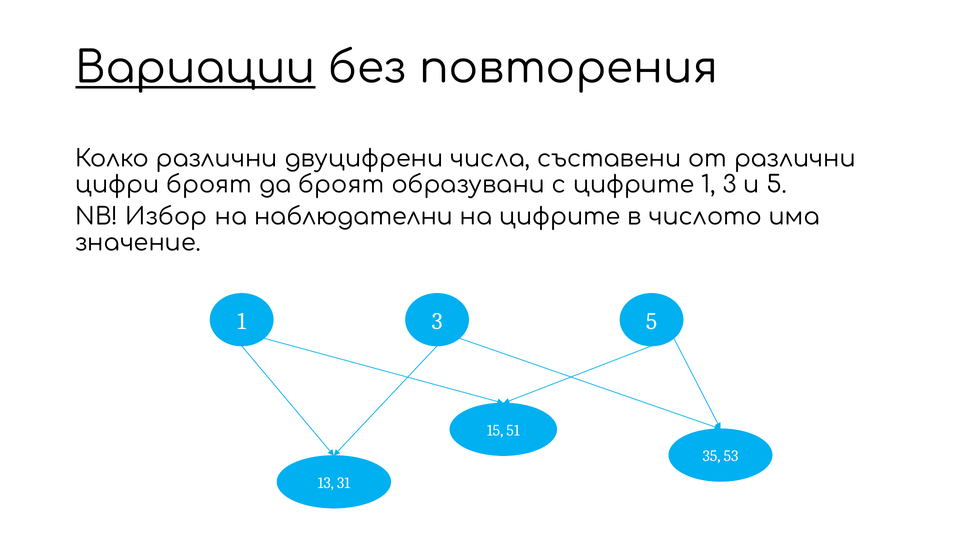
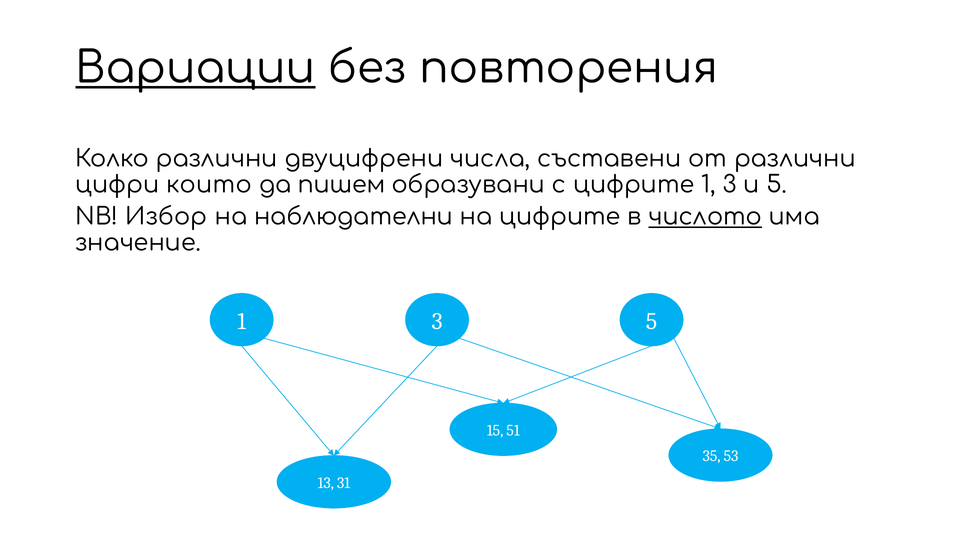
цифри броят: броят -> които
да броят: броят -> пишем
числото underline: none -> present
